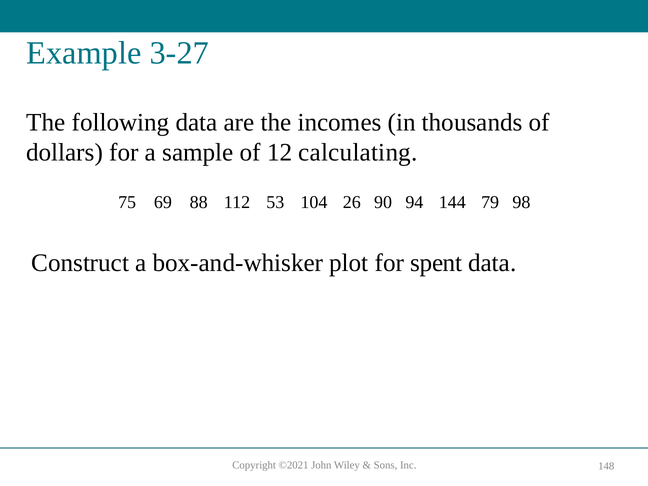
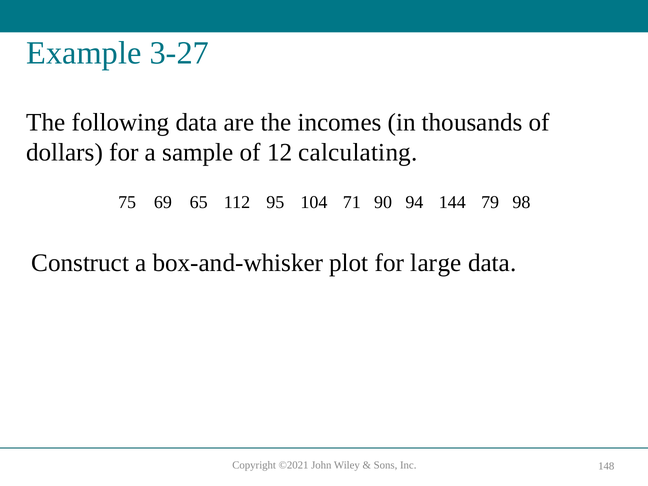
88: 88 -> 65
53: 53 -> 95
26: 26 -> 71
spent: spent -> large
